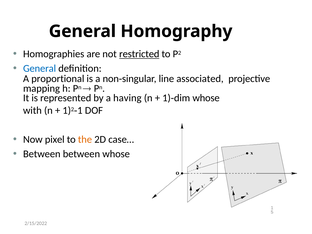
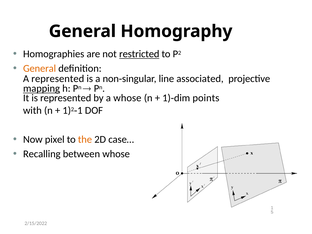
General at (40, 68) colour: blue -> orange
A proportional: proportional -> represented
mapping underline: none -> present
a having: having -> whose
whose at (206, 98): whose -> points
Between at (42, 154): Between -> Recalling
